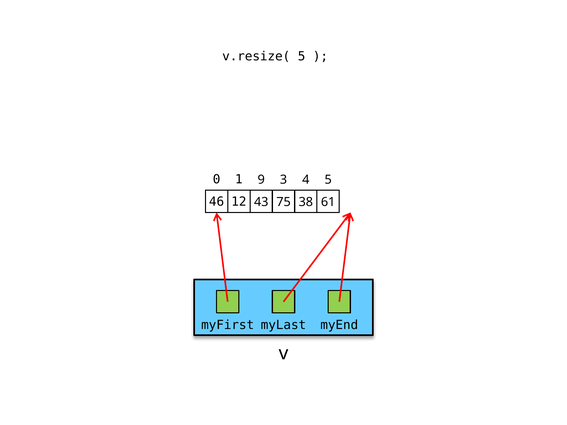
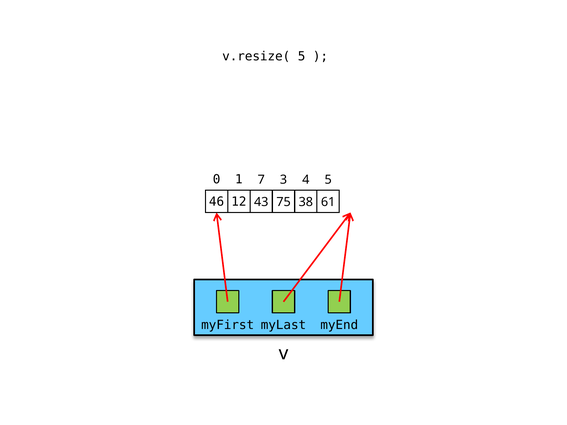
9: 9 -> 7
